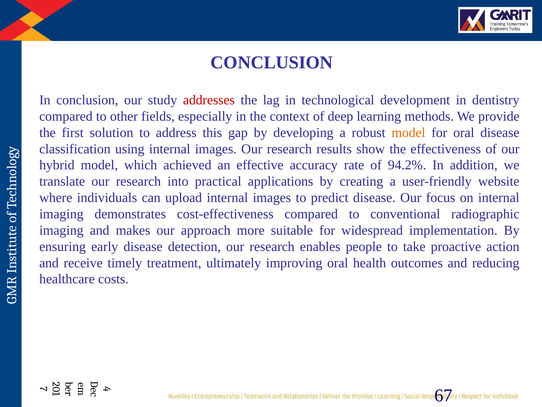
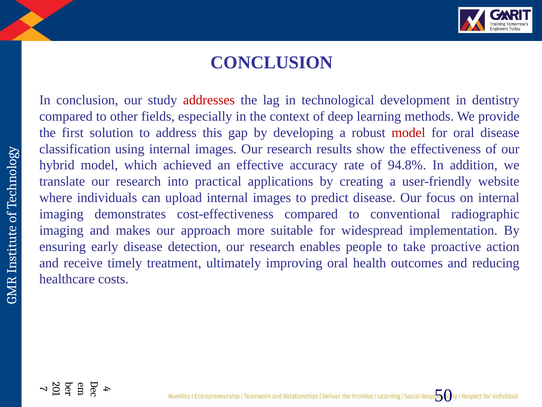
model at (408, 132) colour: orange -> red
94.2%: 94.2% -> 94.8%
67: 67 -> 50
